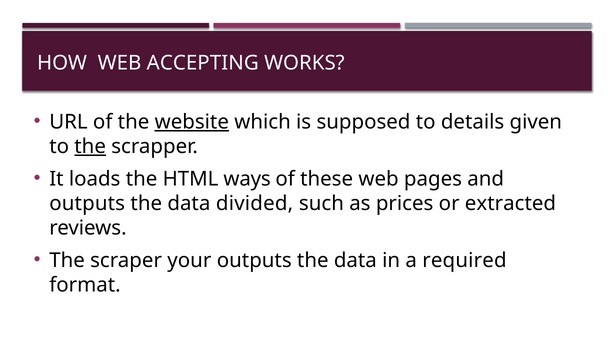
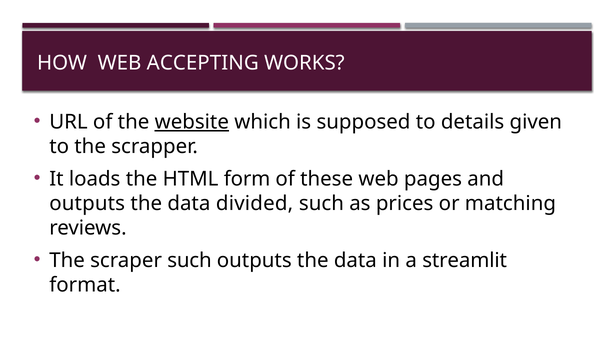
the at (90, 147) underline: present -> none
ways: ways -> form
extracted: extracted -> matching
scraper your: your -> such
required: required -> streamlit
